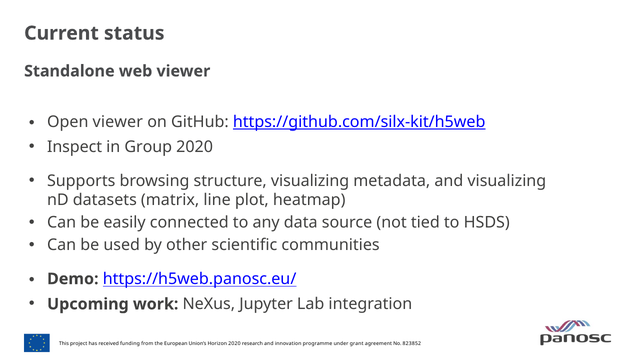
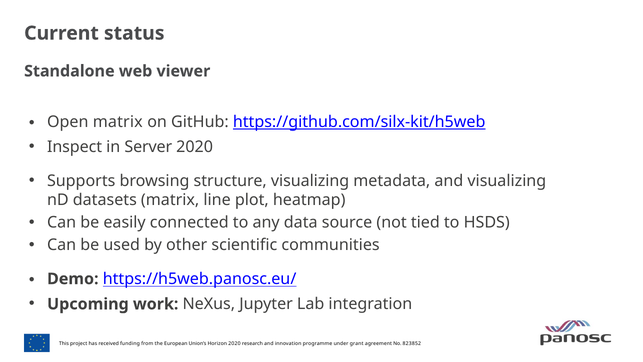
Open viewer: viewer -> matrix
Group: Group -> Server
